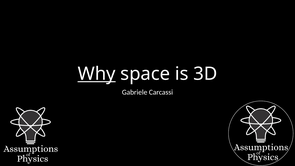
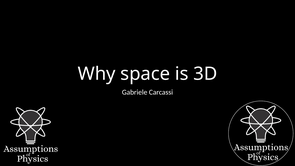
Why underline: present -> none
